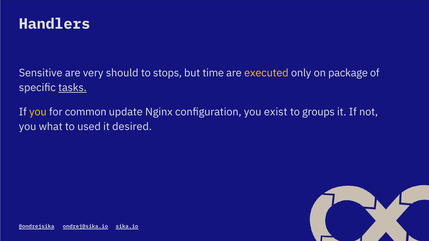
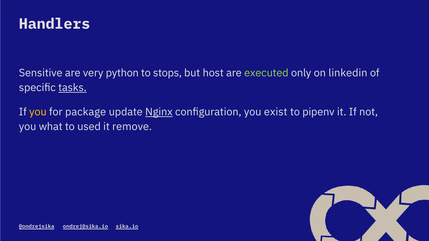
should: should -> python
time: time -> host
executed colour: yellow -> light green
package: package -> linkedin
common: common -> package
Nginx underline: none -> present
groups: groups -> pipenv
desired: desired -> remove
